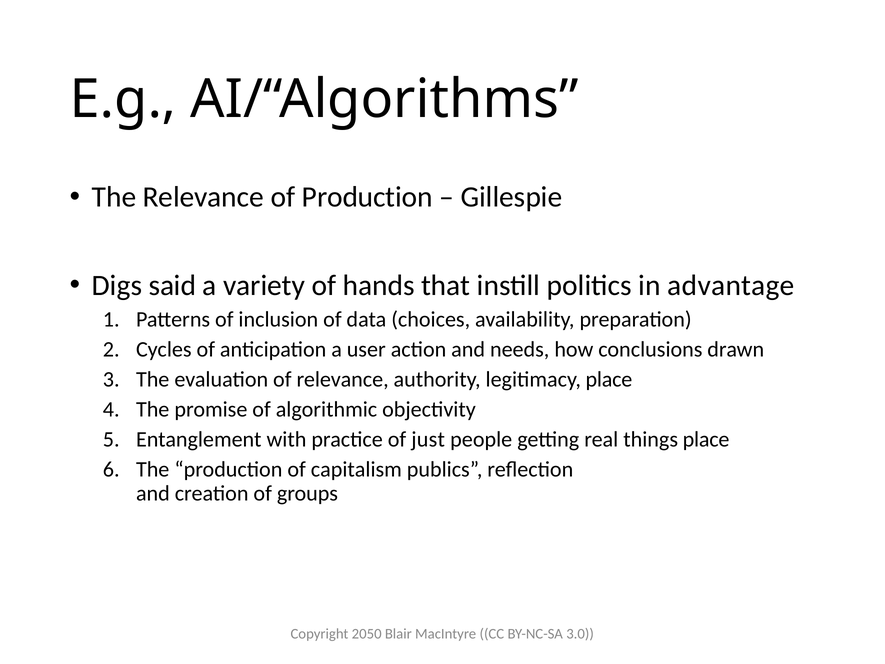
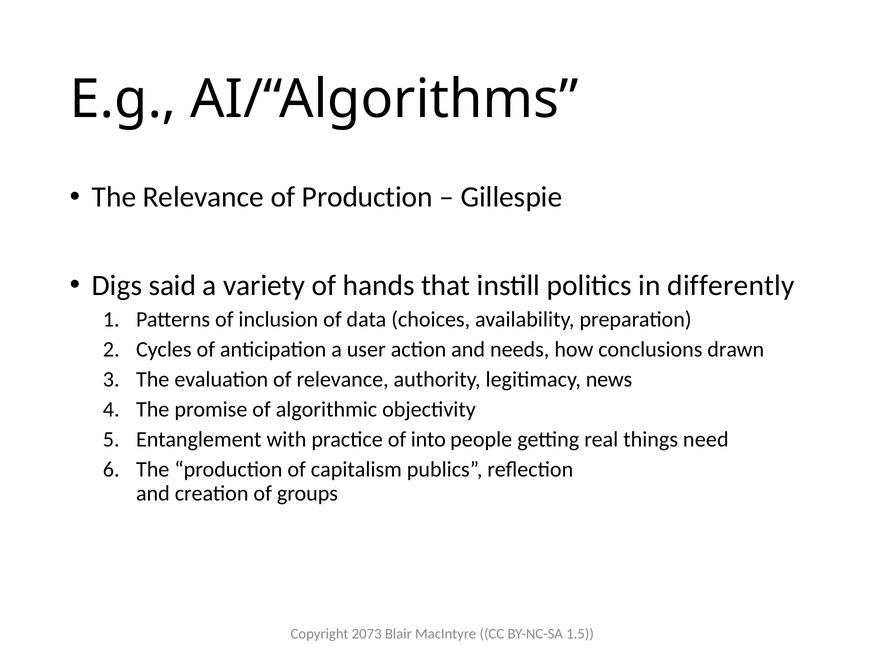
advantage: advantage -> differently
legitimacy place: place -> news
just: just -> into
things place: place -> need
2050: 2050 -> 2073
3.0: 3.0 -> 1.5
